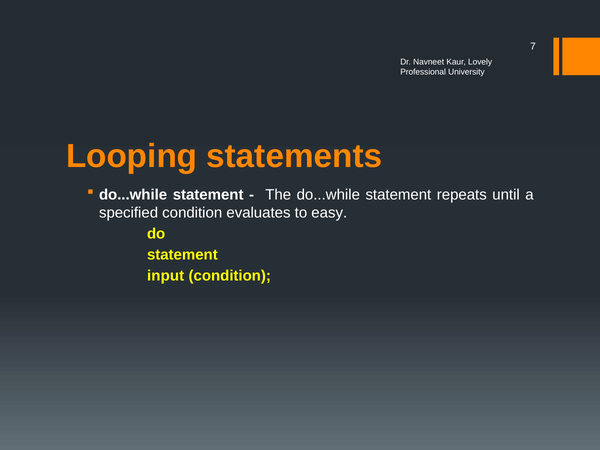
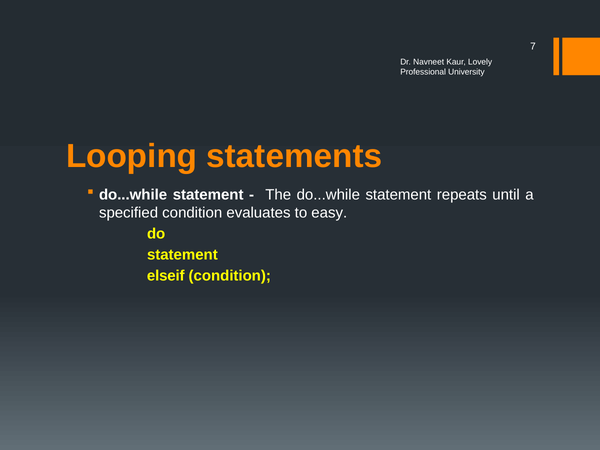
input: input -> elseif
